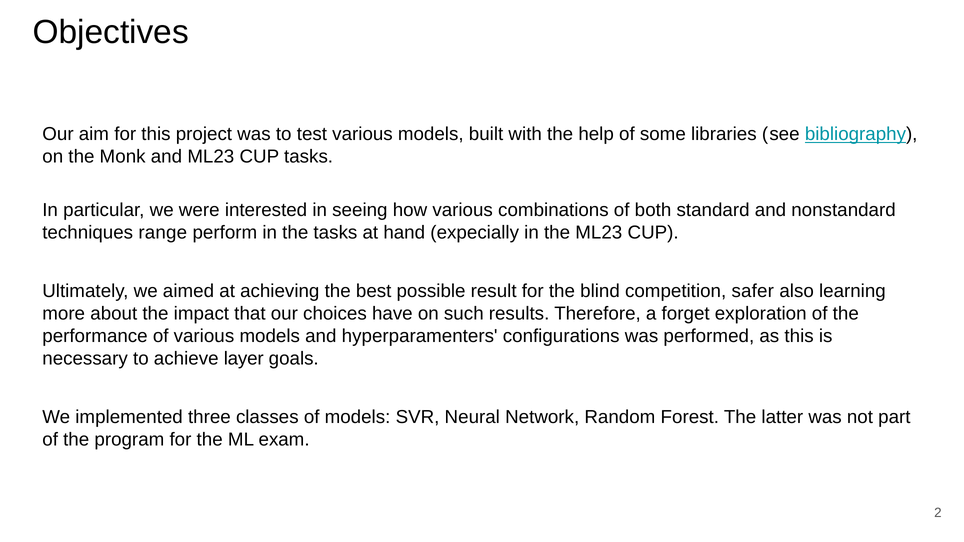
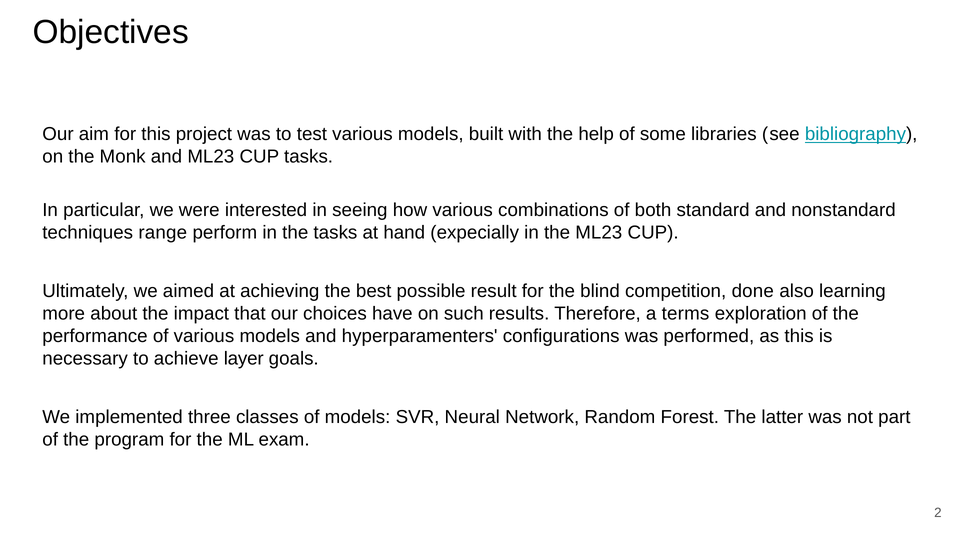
safer: safer -> done
forget: forget -> terms
